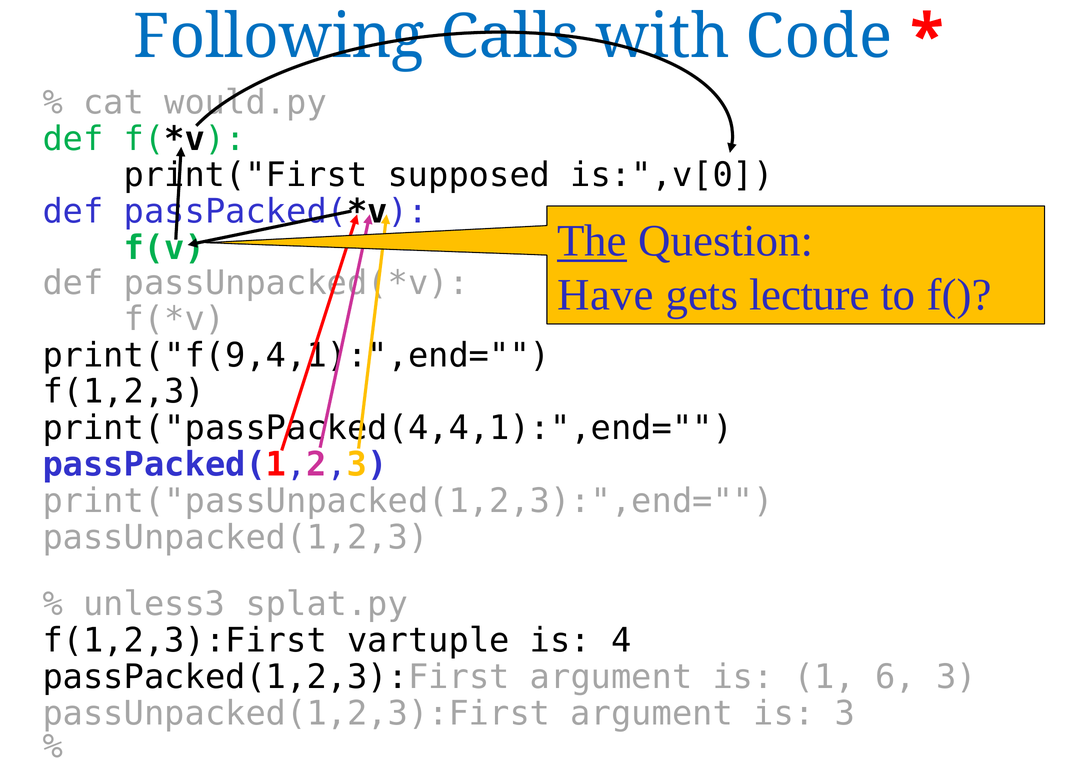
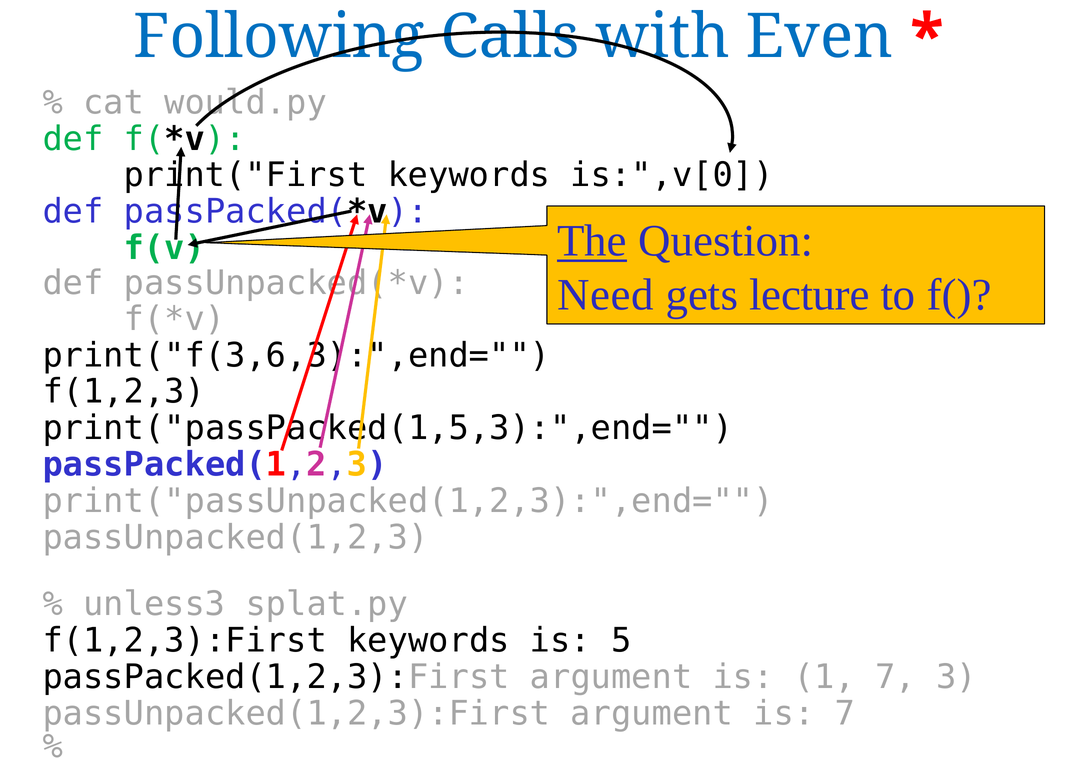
Code: Code -> Even
print("First supposed: supposed -> keywords
Have: Have -> Need
print("f(9,4,1):",end=: print("f(9,4,1):",end= -> print("f(3,6,3):",end=
print("passPacked(4,4,1):",end=: print("passPacked(4,4,1):",end= -> print("passPacked(1,5,3):",end=
f(1,2,3):First vartuple: vartuple -> keywords
4: 4 -> 5
1 6: 6 -> 7
is 3: 3 -> 7
